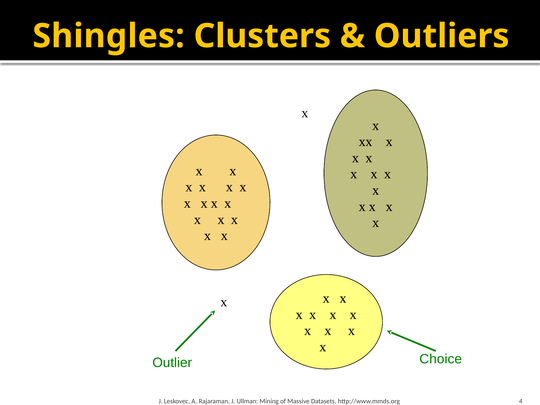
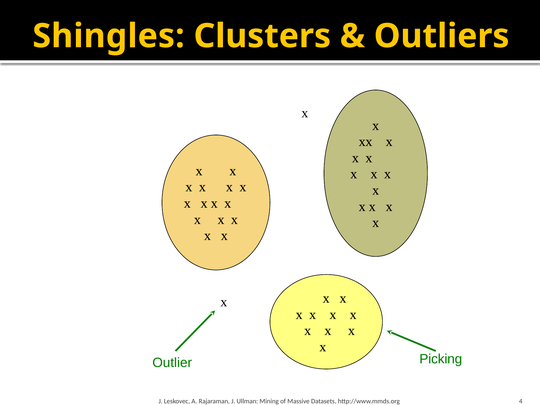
Choice: Choice -> Picking
